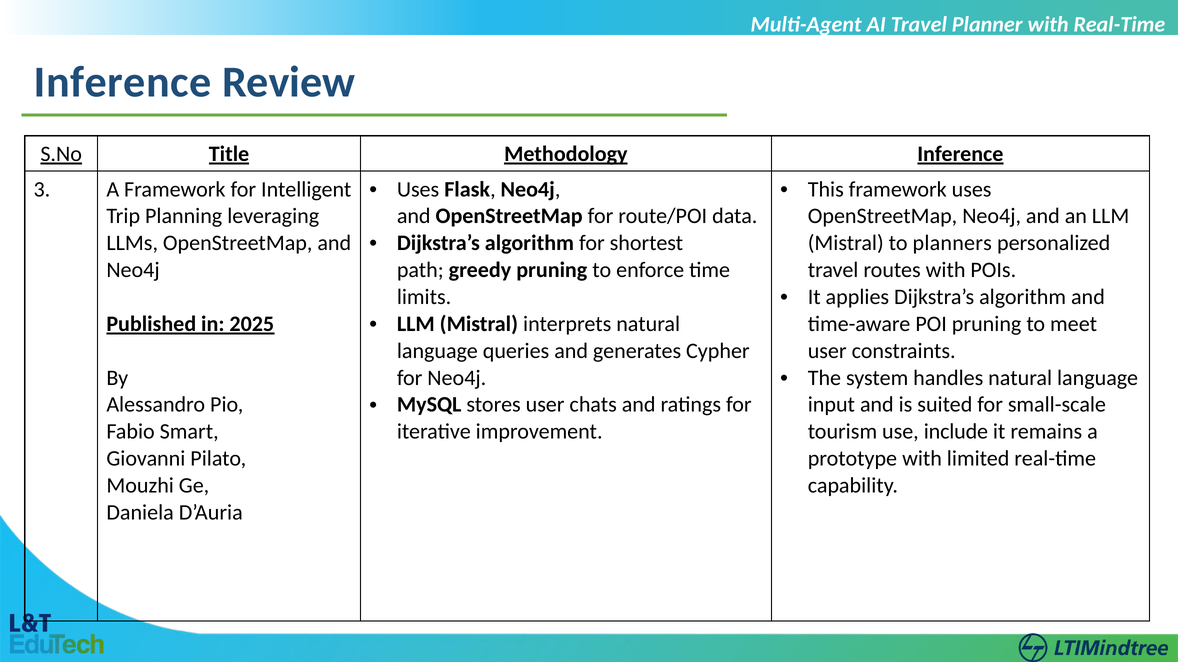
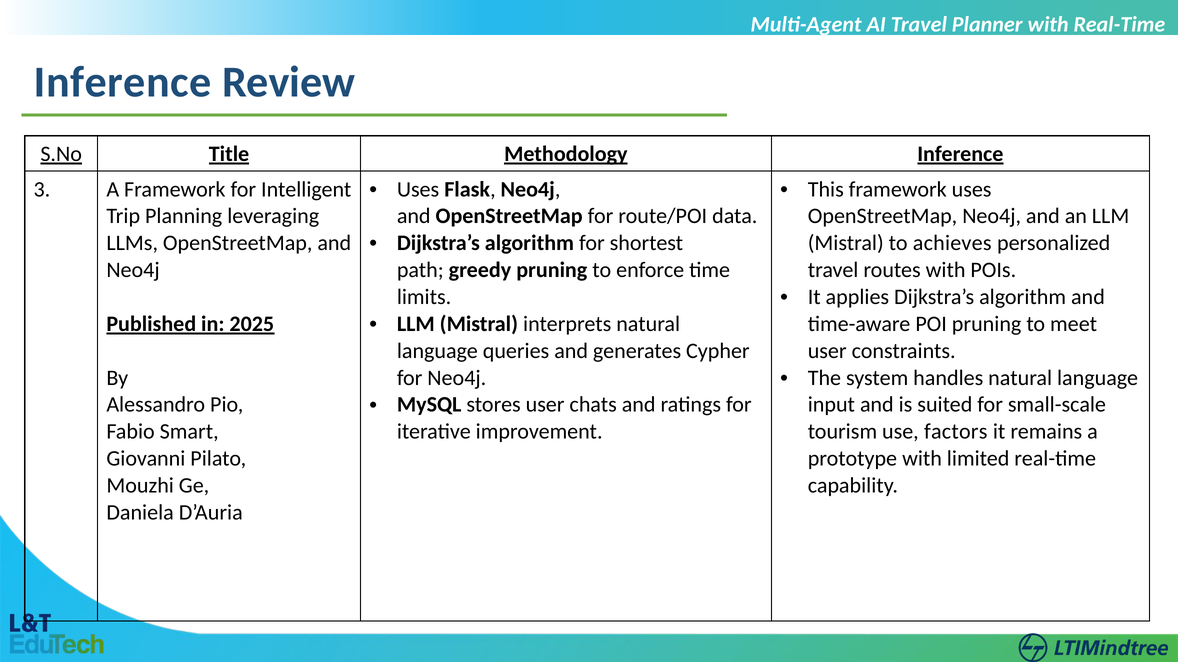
planners: planners -> achieves
include: include -> factors
